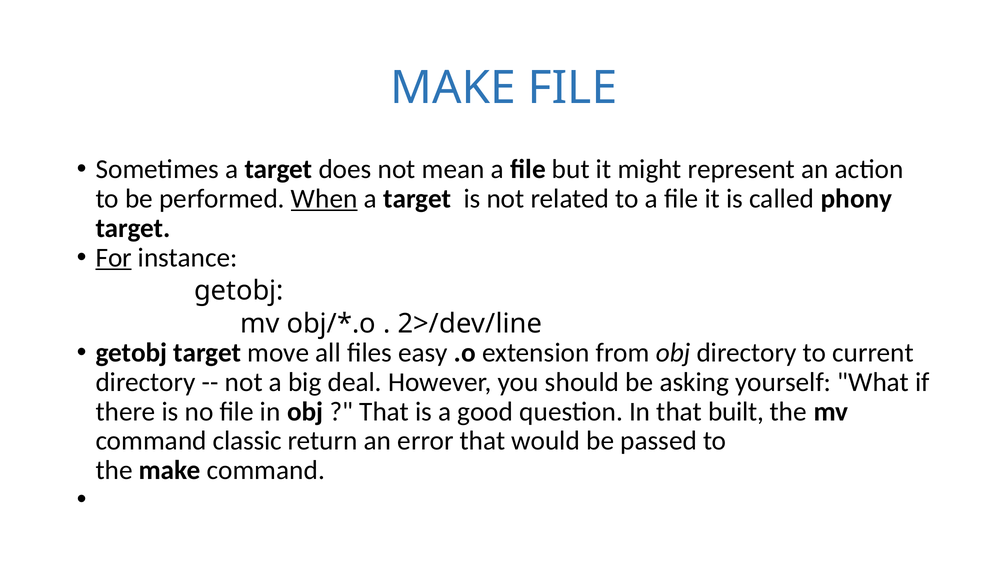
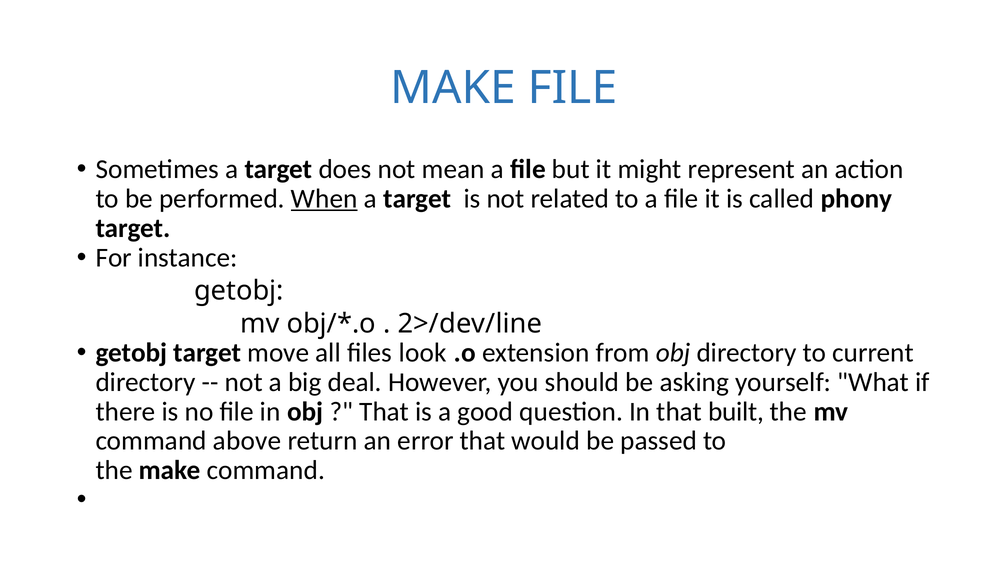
For underline: present -> none
easy: easy -> look
classic: classic -> above
